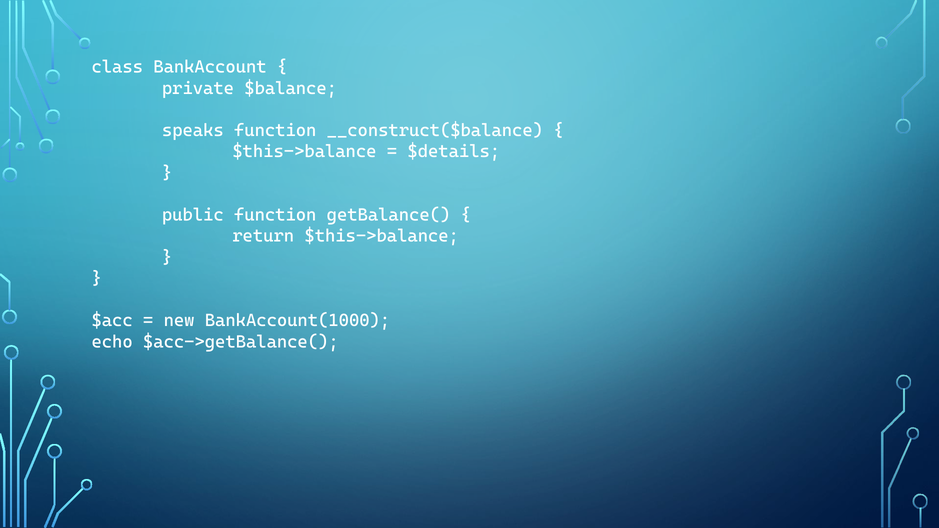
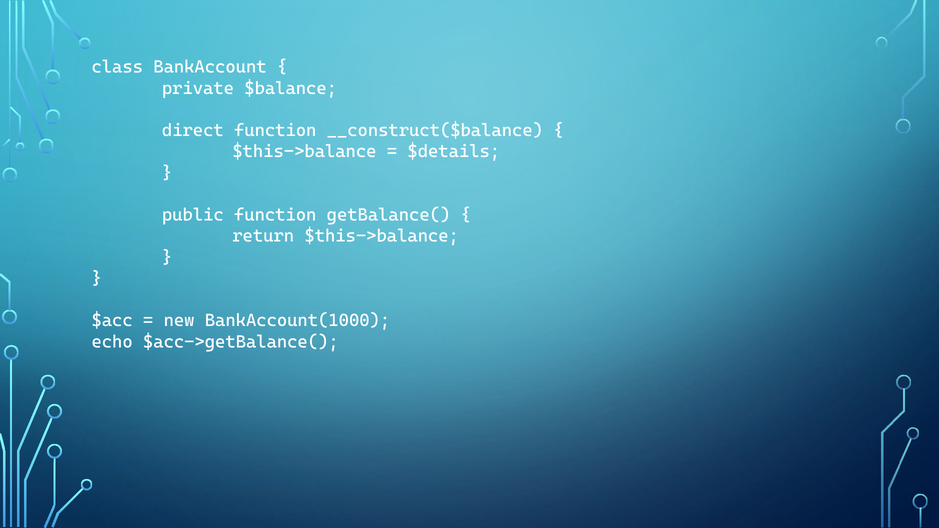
speaks: speaks -> direct
